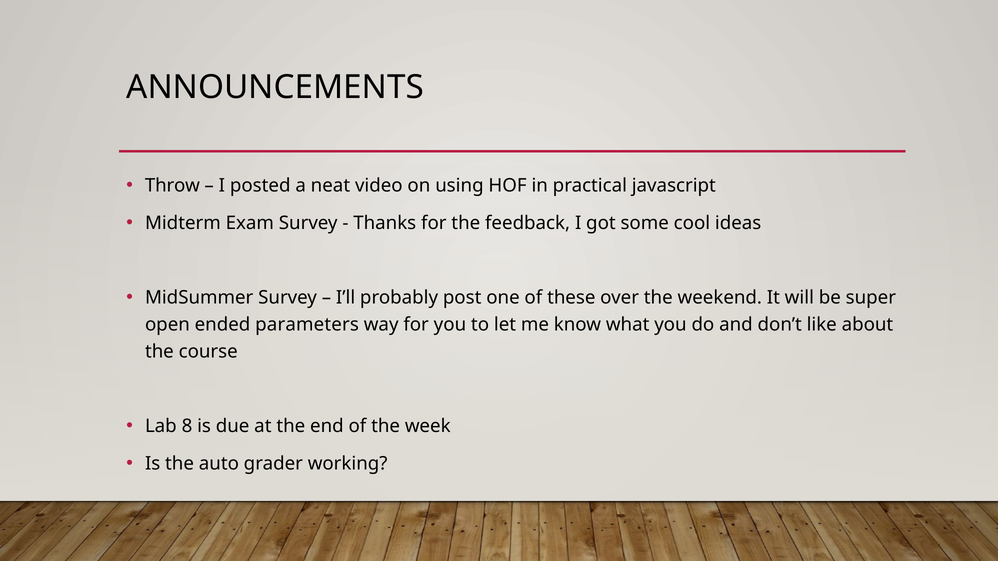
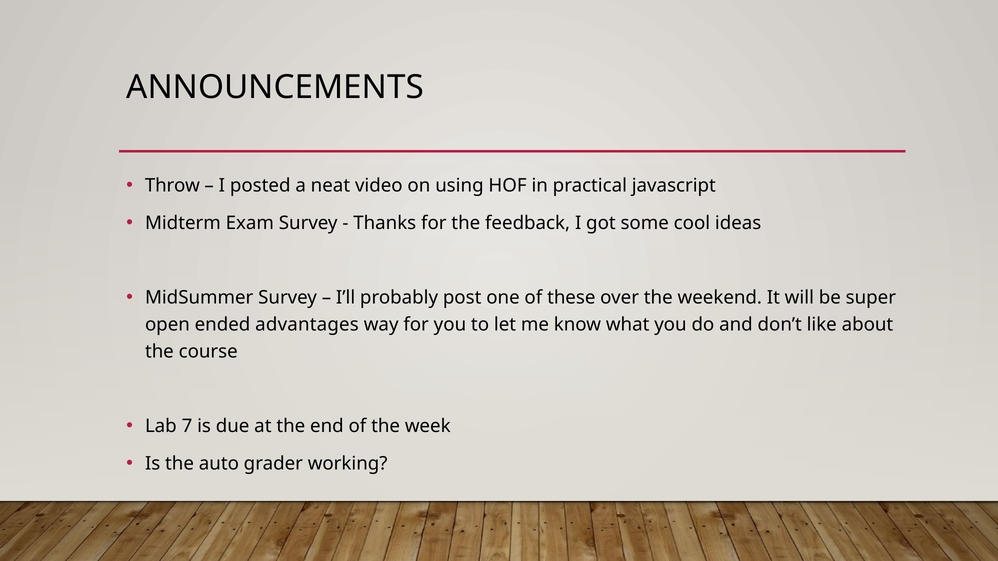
parameters: parameters -> advantages
8: 8 -> 7
